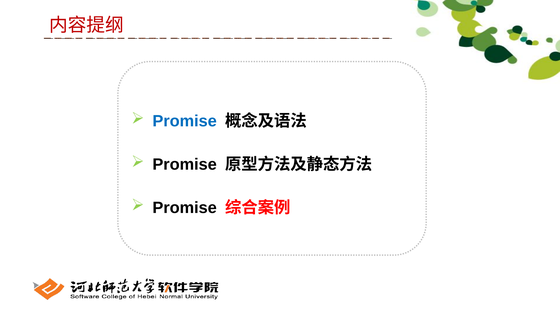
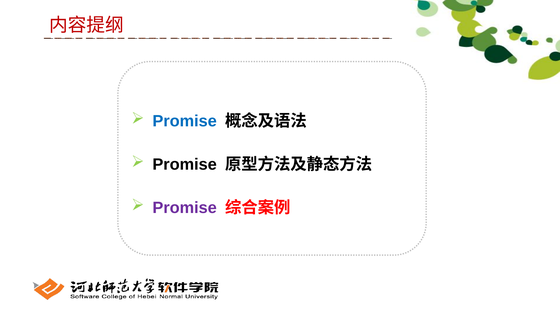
Promise at (185, 208) colour: black -> purple
